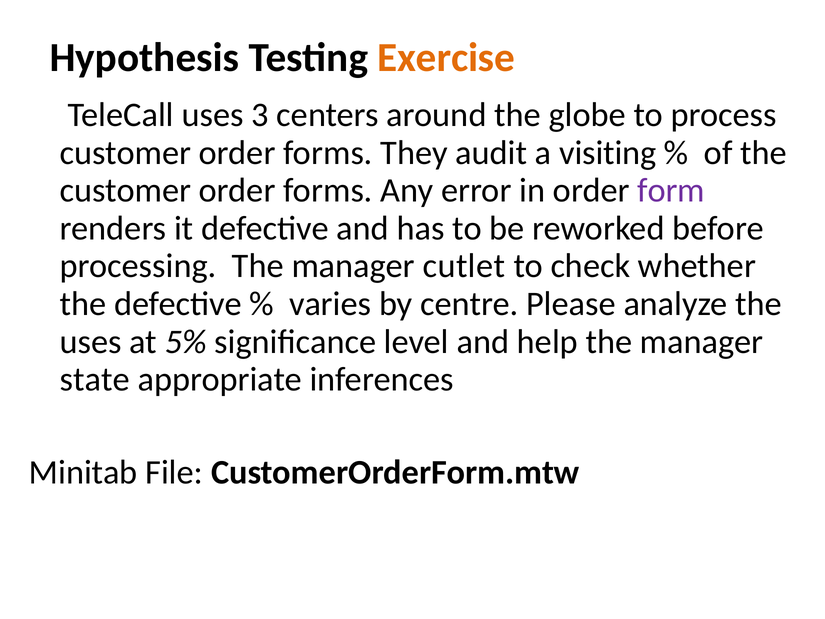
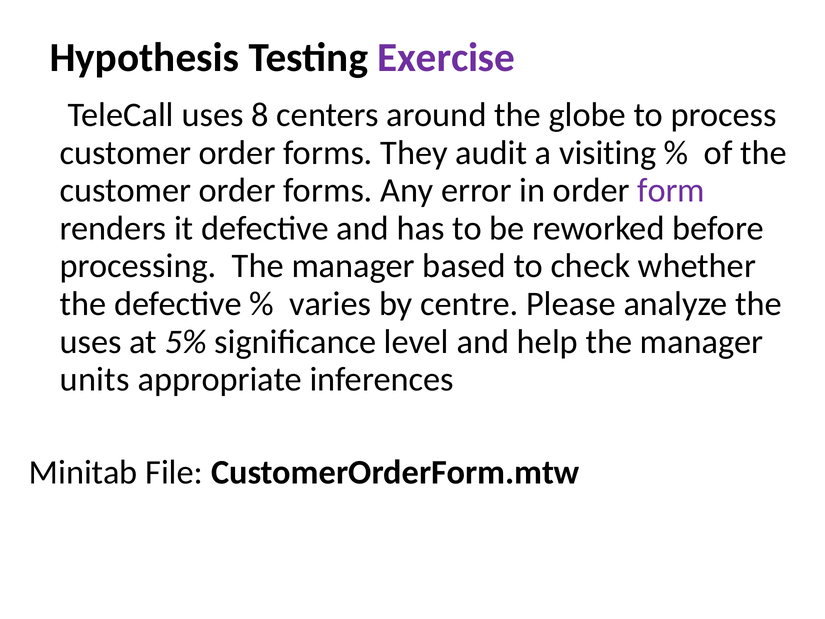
Exercise colour: orange -> purple
3: 3 -> 8
cutlet: cutlet -> based
state: state -> units
